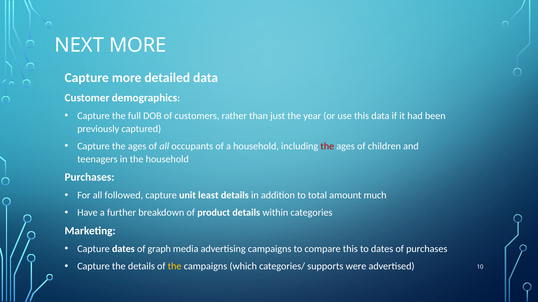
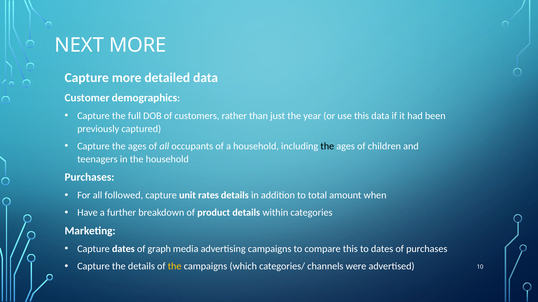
the at (327, 146) colour: red -> black
least: least -> rates
much: much -> when
supports: supports -> channels
